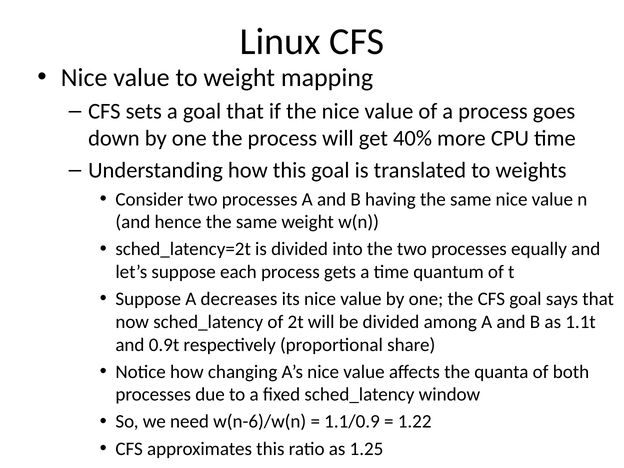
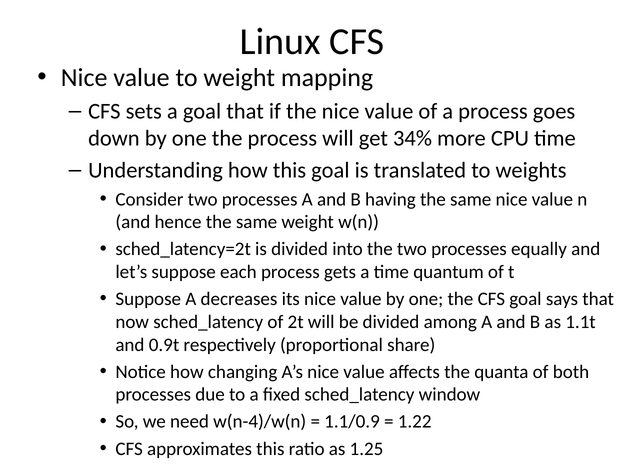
40%: 40% -> 34%
w(n-6)/w(n: w(n-6)/w(n -> w(n-4)/w(n
